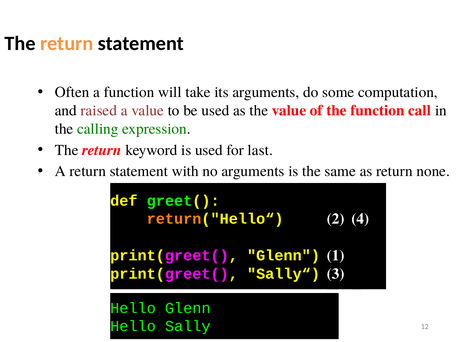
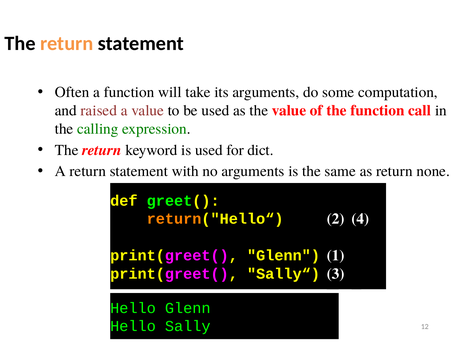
last: last -> dict
